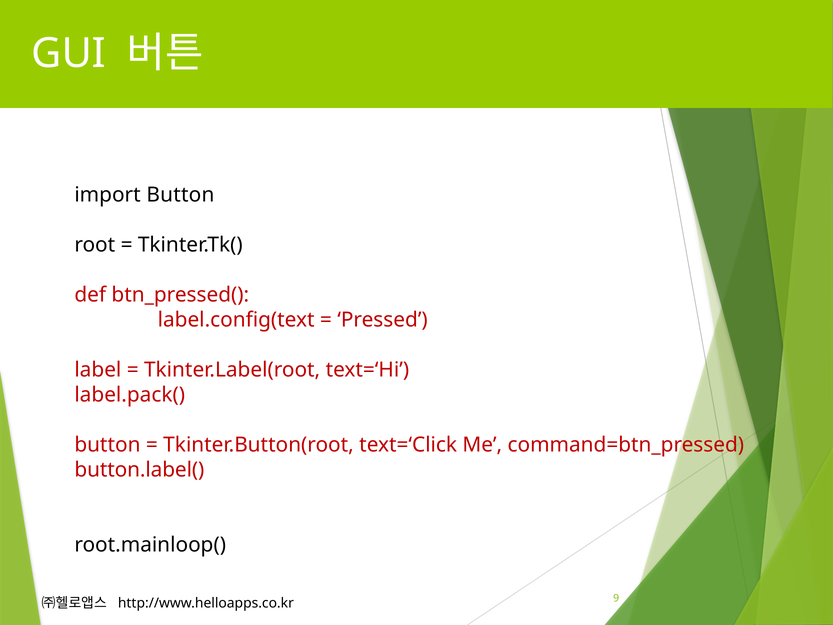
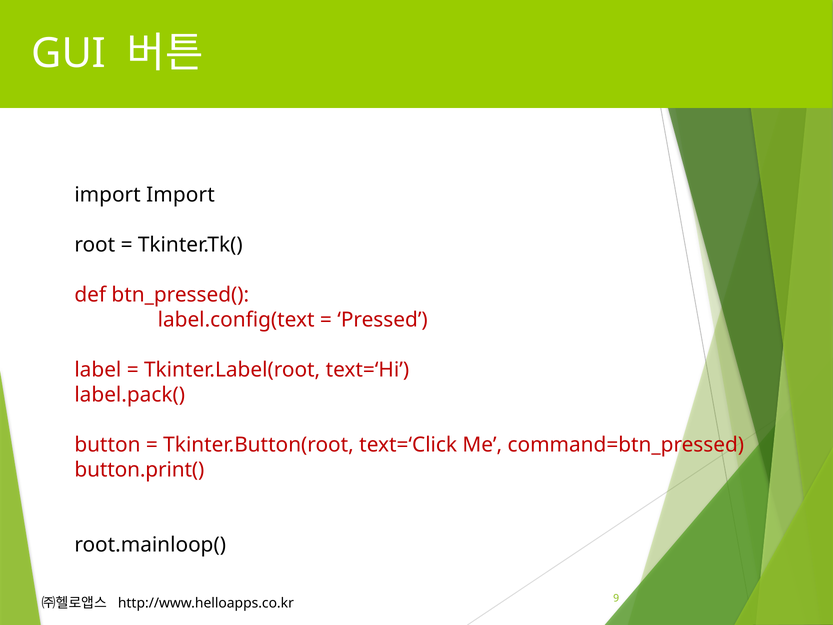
import Button: Button -> Import
button.label(: button.label( -> button.print(
